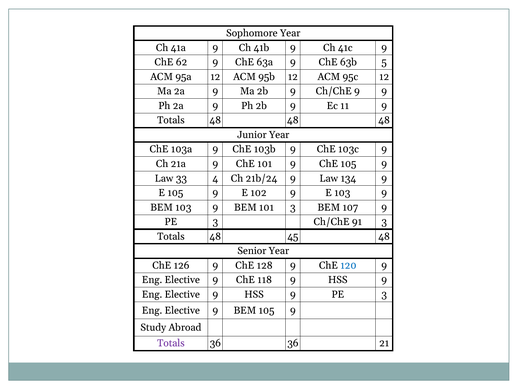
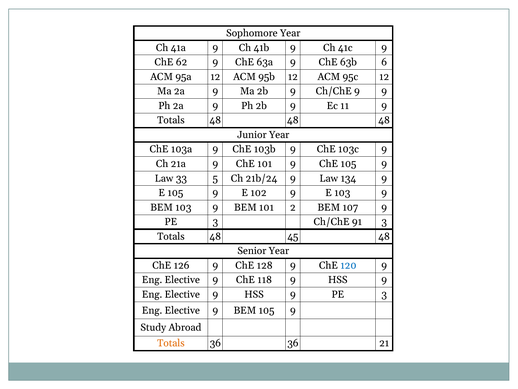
5: 5 -> 6
4: 4 -> 5
101 3: 3 -> 2
Totals at (171, 343) colour: purple -> orange
